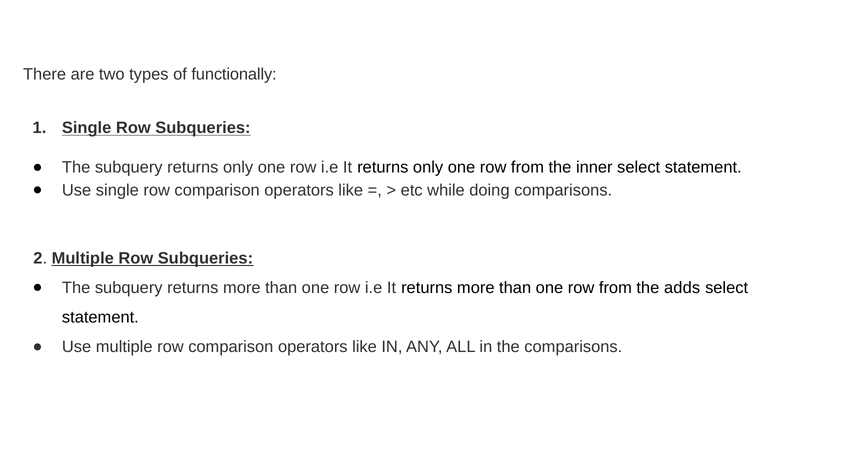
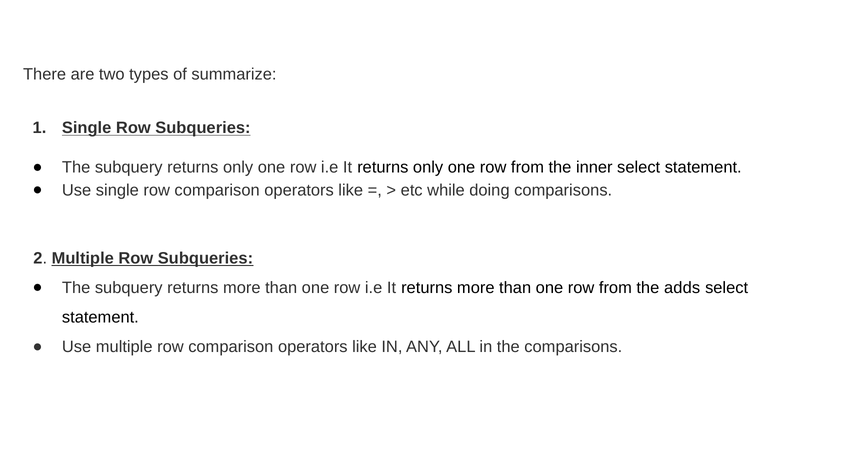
functionally: functionally -> summarize
